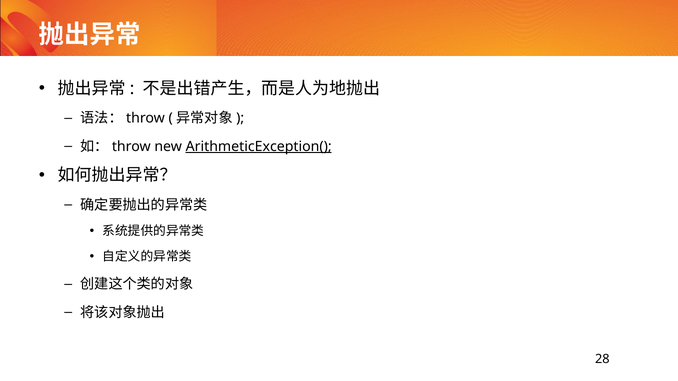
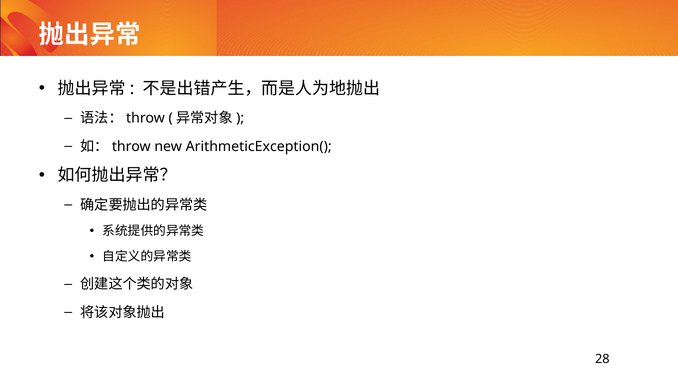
ArithmeticException( underline: present -> none
